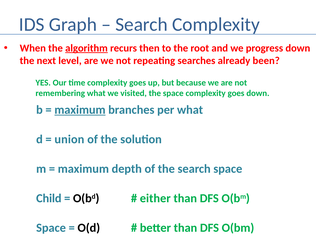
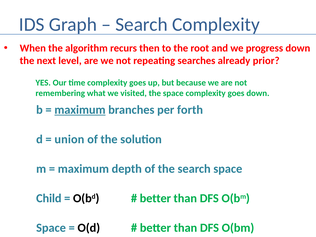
algorithm underline: present -> none
been: been -> prior
per what: what -> forth
either at (155, 198): either -> better
